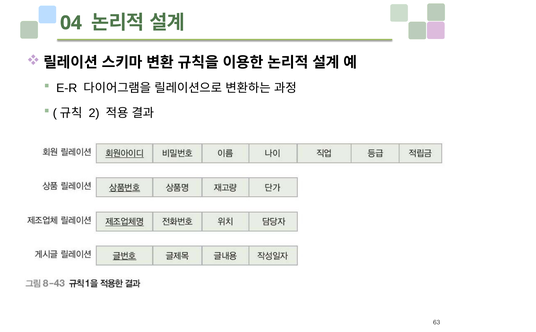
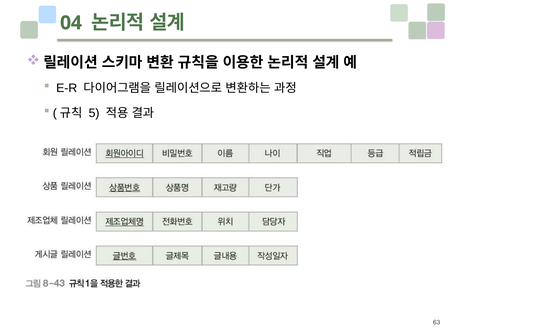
2: 2 -> 5
